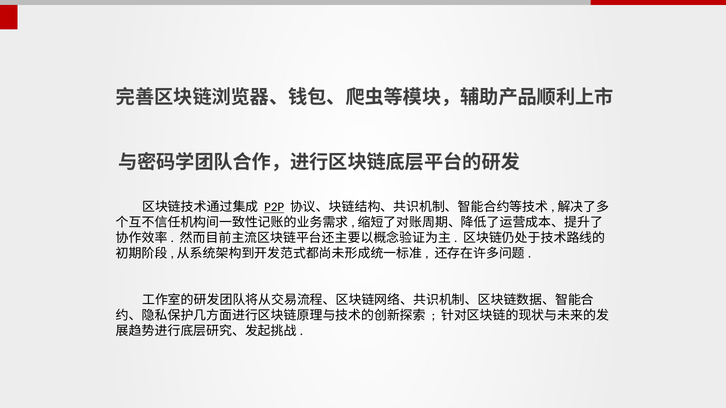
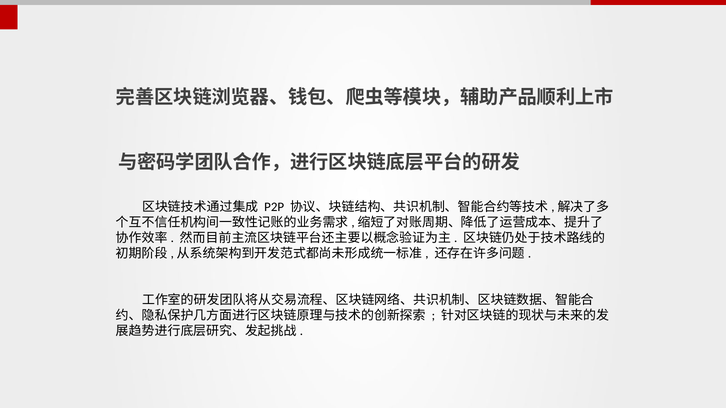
P2P underline: present -> none
